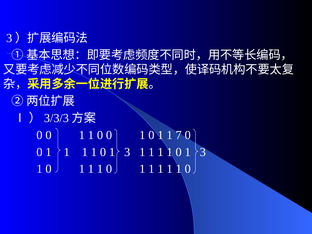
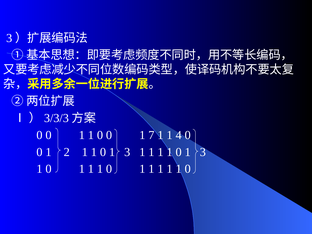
0 1 0: 0 -> 7
7: 7 -> 4
1 at (67, 152): 1 -> 2
